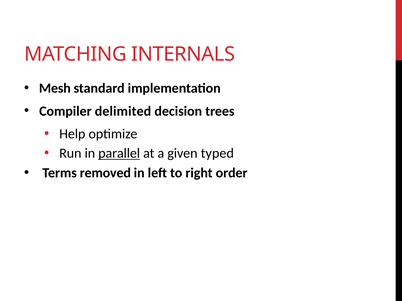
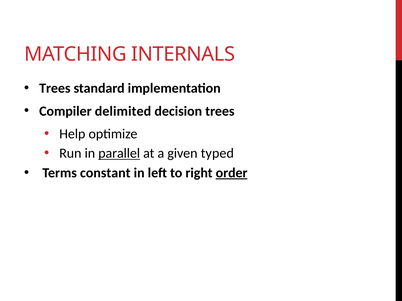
Mesh at (55, 88): Mesh -> Trees
removed: removed -> constant
order underline: none -> present
